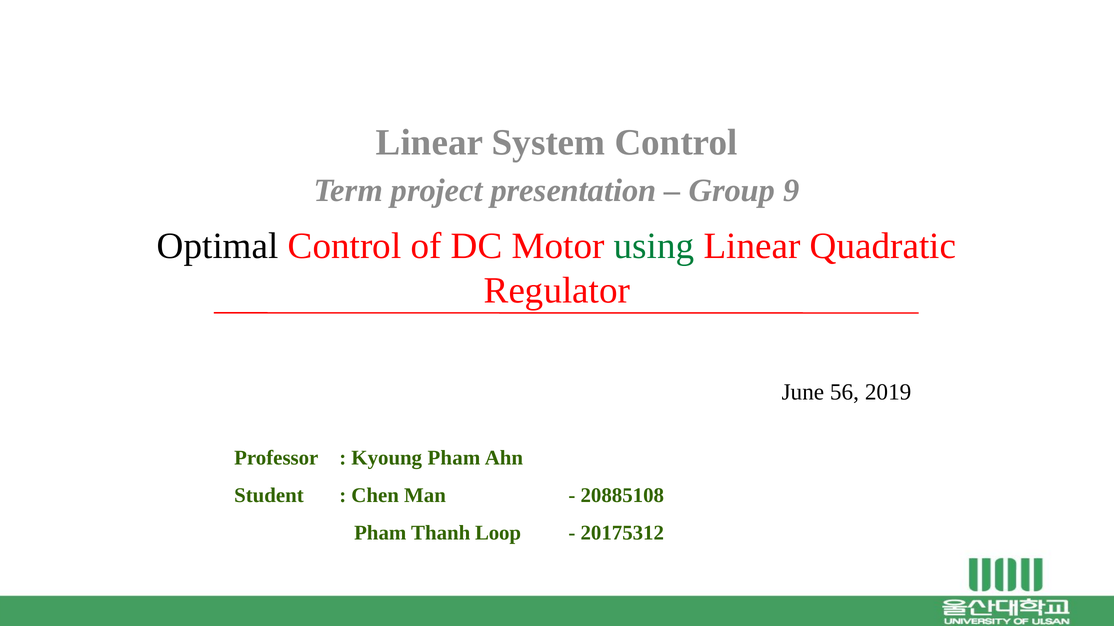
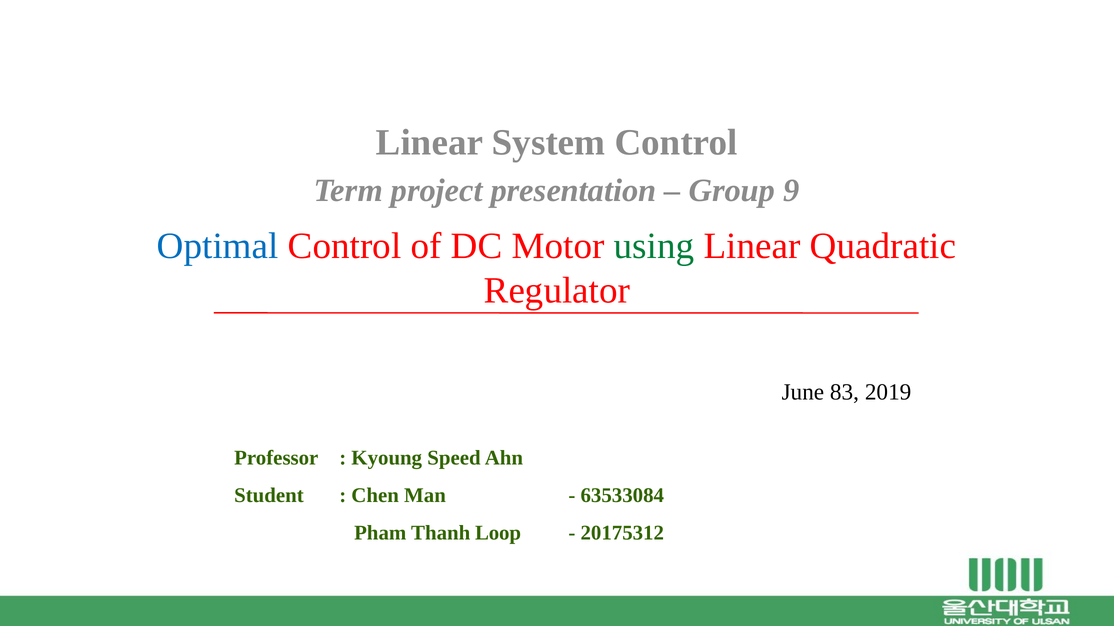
Optimal colour: black -> blue
56: 56 -> 83
Kyoung Pham: Pham -> Speed
20885108: 20885108 -> 63533084
